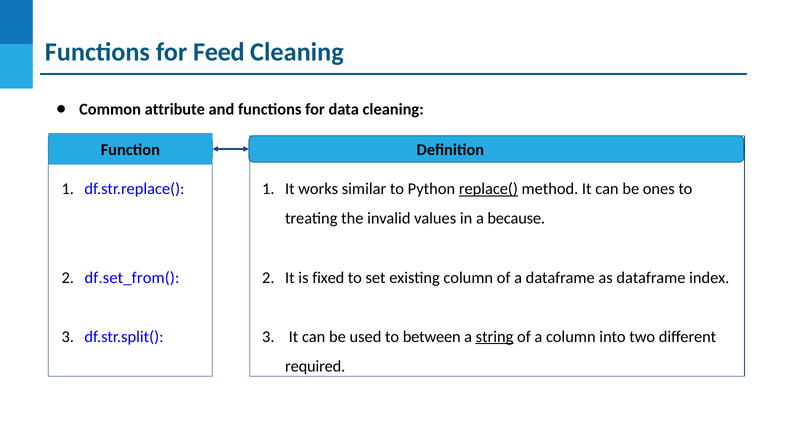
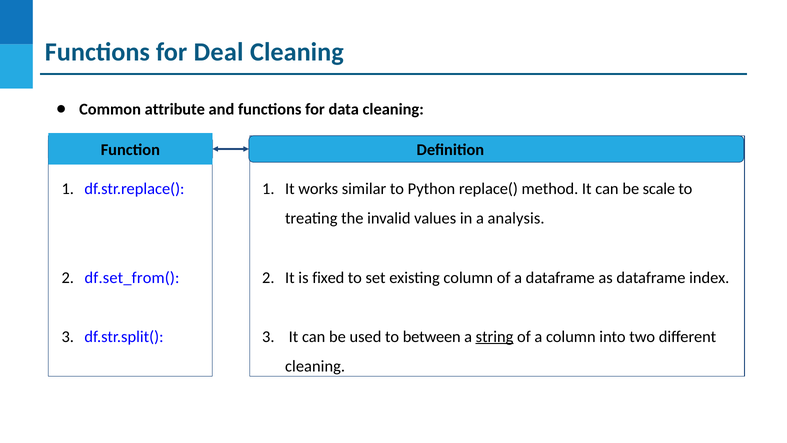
Feed: Feed -> Deal
replace( underline: present -> none
ones: ones -> scale
because: because -> analysis
required at (315, 366): required -> cleaning
